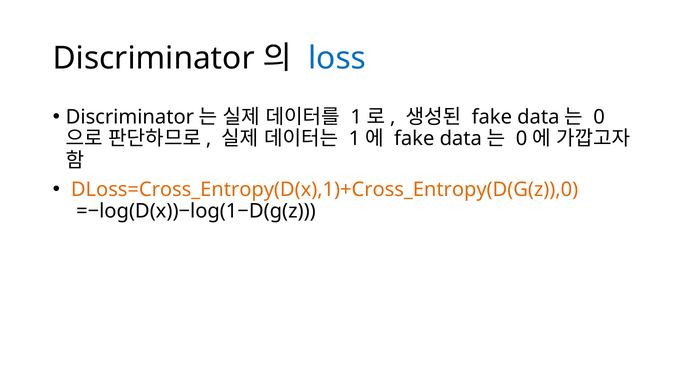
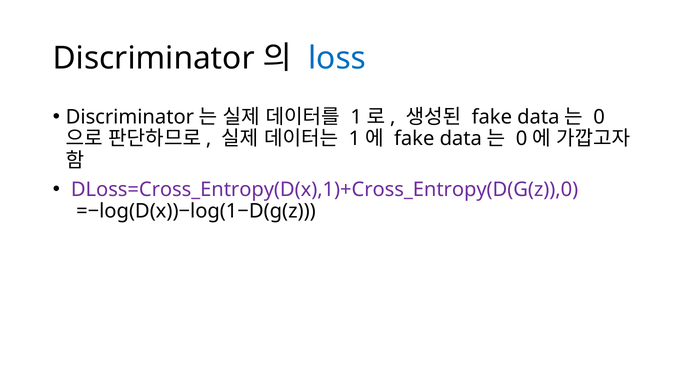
DLoss=Cross_Entropy(D(x),1)+Cross_Entropy(D(G(z)),0 colour: orange -> purple
